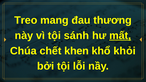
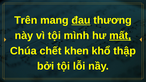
Treo: Treo -> Trên
đau underline: none -> present
sánh: sánh -> mình
khỏi: khỏi -> thập
